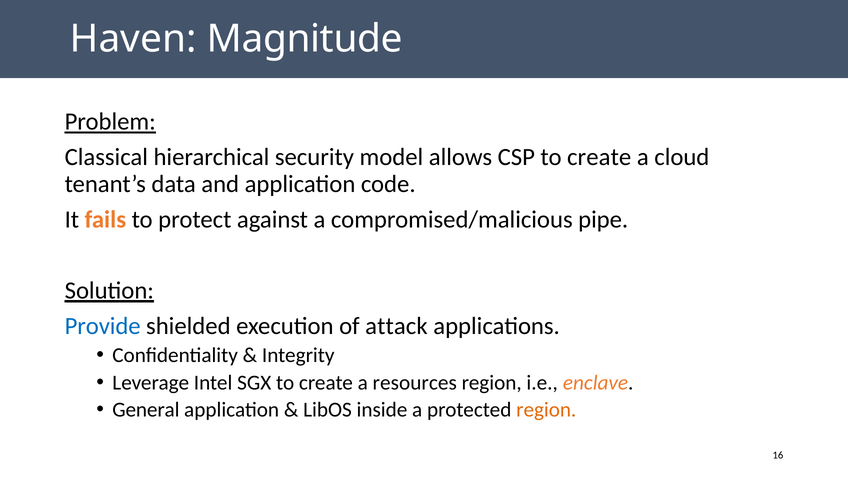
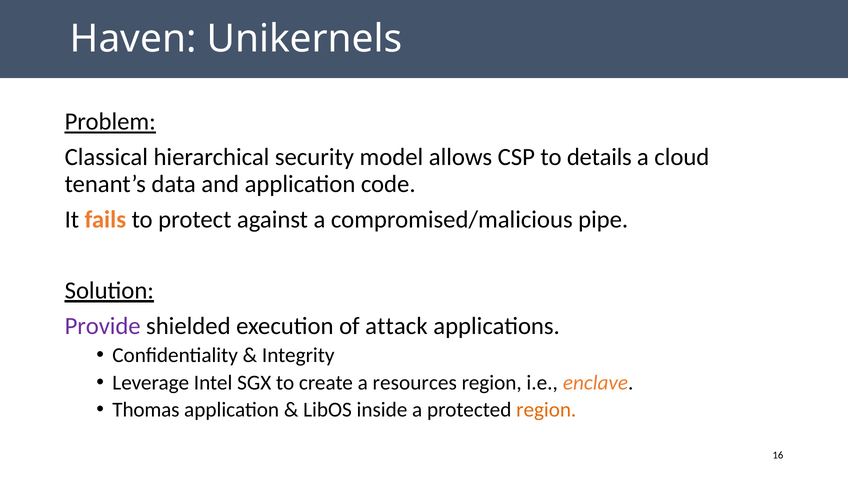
Magnitude: Magnitude -> Unikernels
CSP to create: create -> details
Provide colour: blue -> purple
General: General -> Thomas
